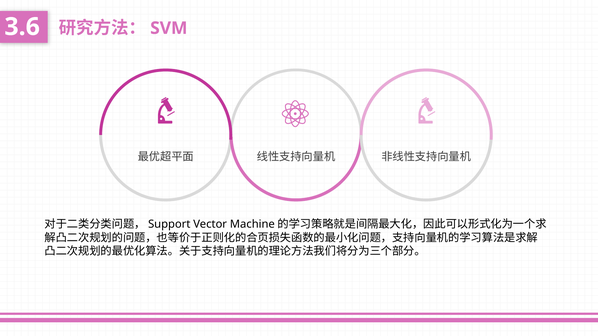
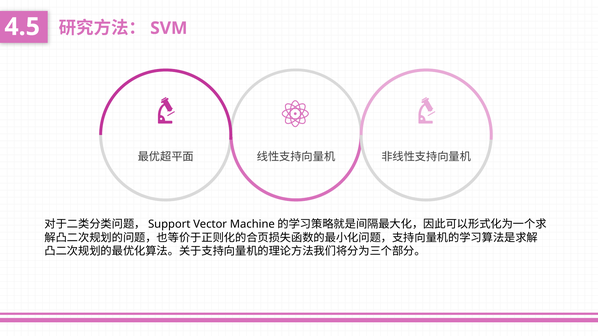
3.6: 3.6 -> 4.5
